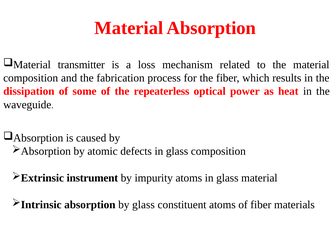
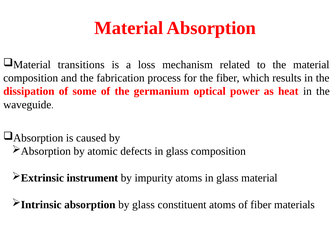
transmitter: transmitter -> transitions
repeaterless: repeaterless -> germanium
